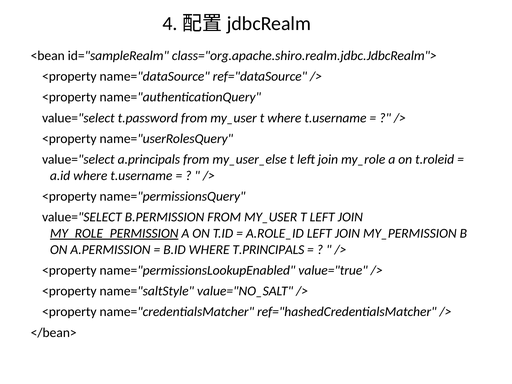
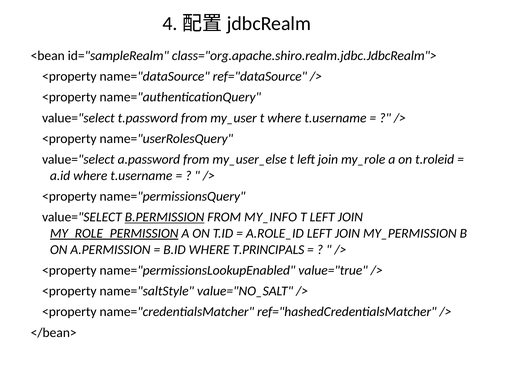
a.principals: a.principals -> a.password
B.PERMISSION underline: none -> present
MY_USER at (271, 217): MY_USER -> MY_INFO
